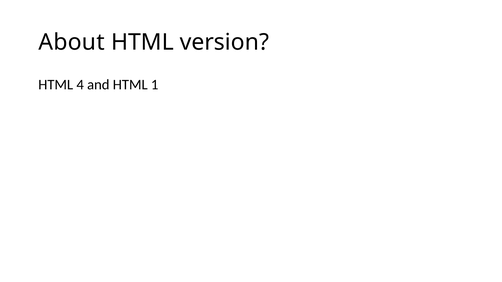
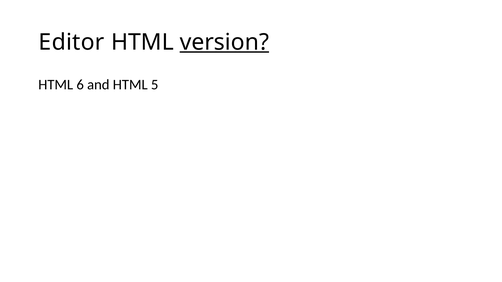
About: About -> Editor
version underline: none -> present
4: 4 -> 6
1: 1 -> 5
